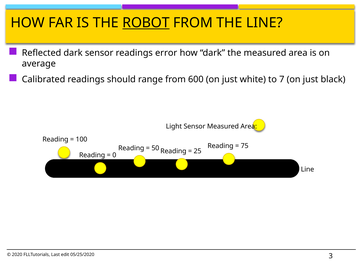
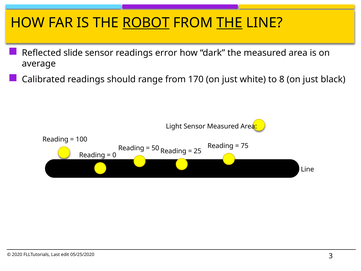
THE at (229, 23) underline: none -> present
Reflected dark: dark -> slide
600: 600 -> 170
7: 7 -> 8
